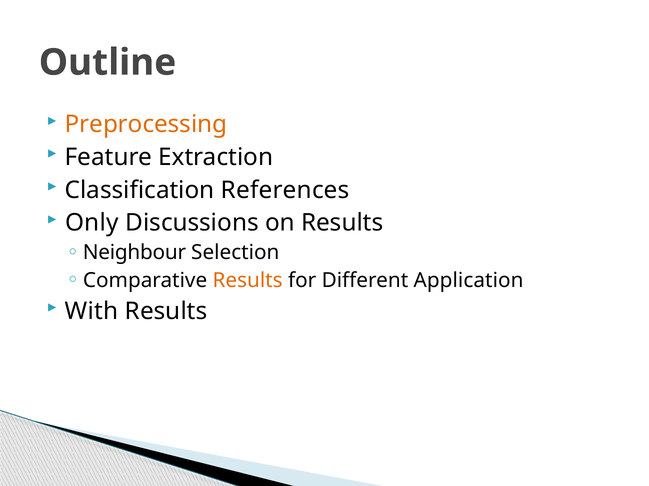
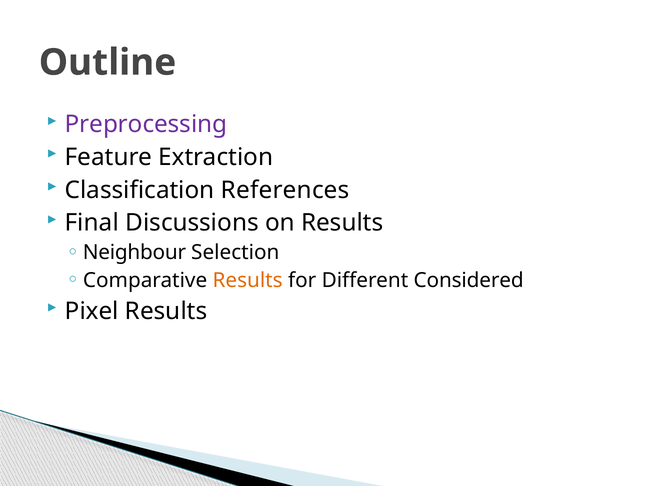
Preprocessing colour: orange -> purple
Only: Only -> Final
Application: Application -> Considered
With: With -> Pixel
